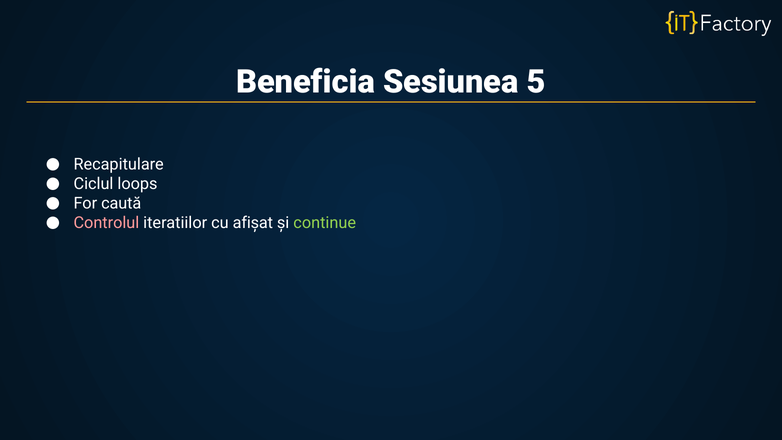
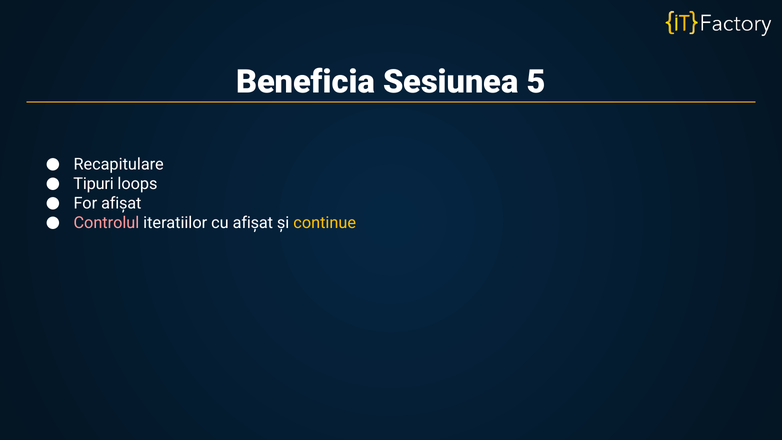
Ciclul: Ciclul -> Tipuri
For caută: caută -> afișat
continue colour: light green -> yellow
